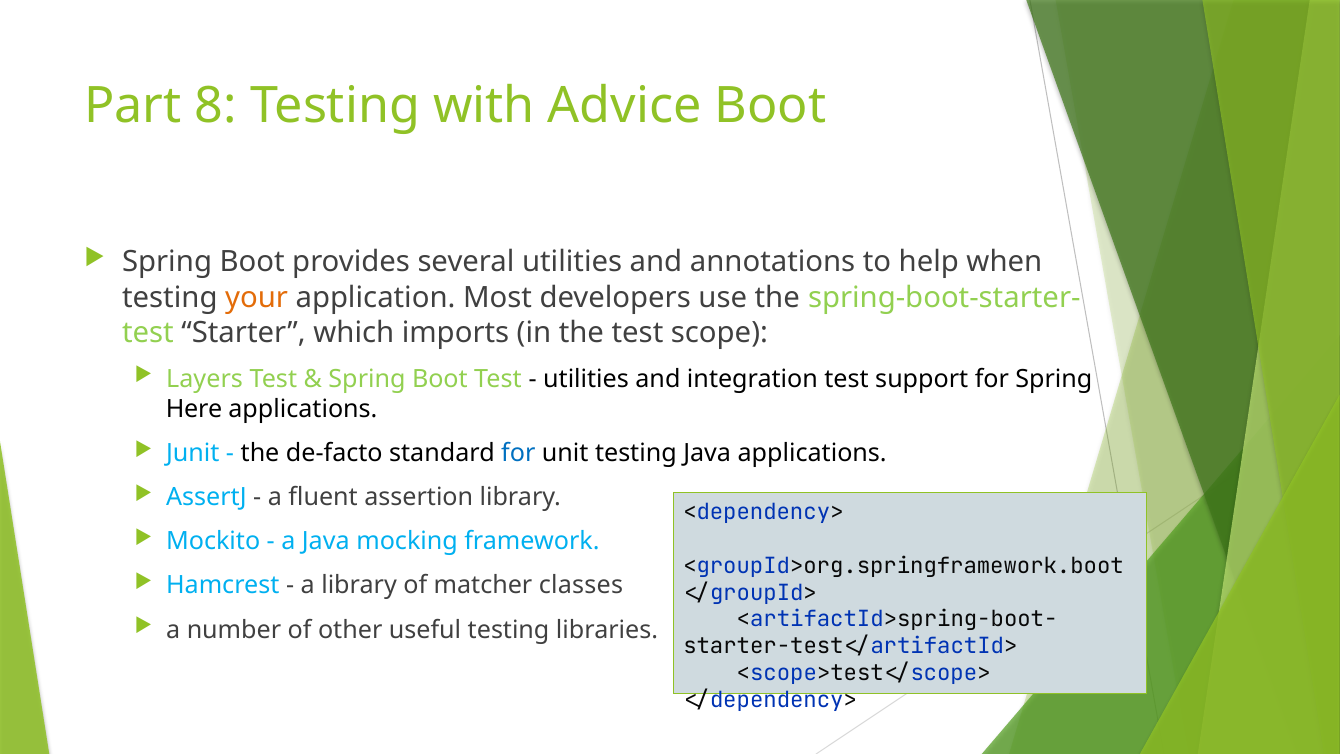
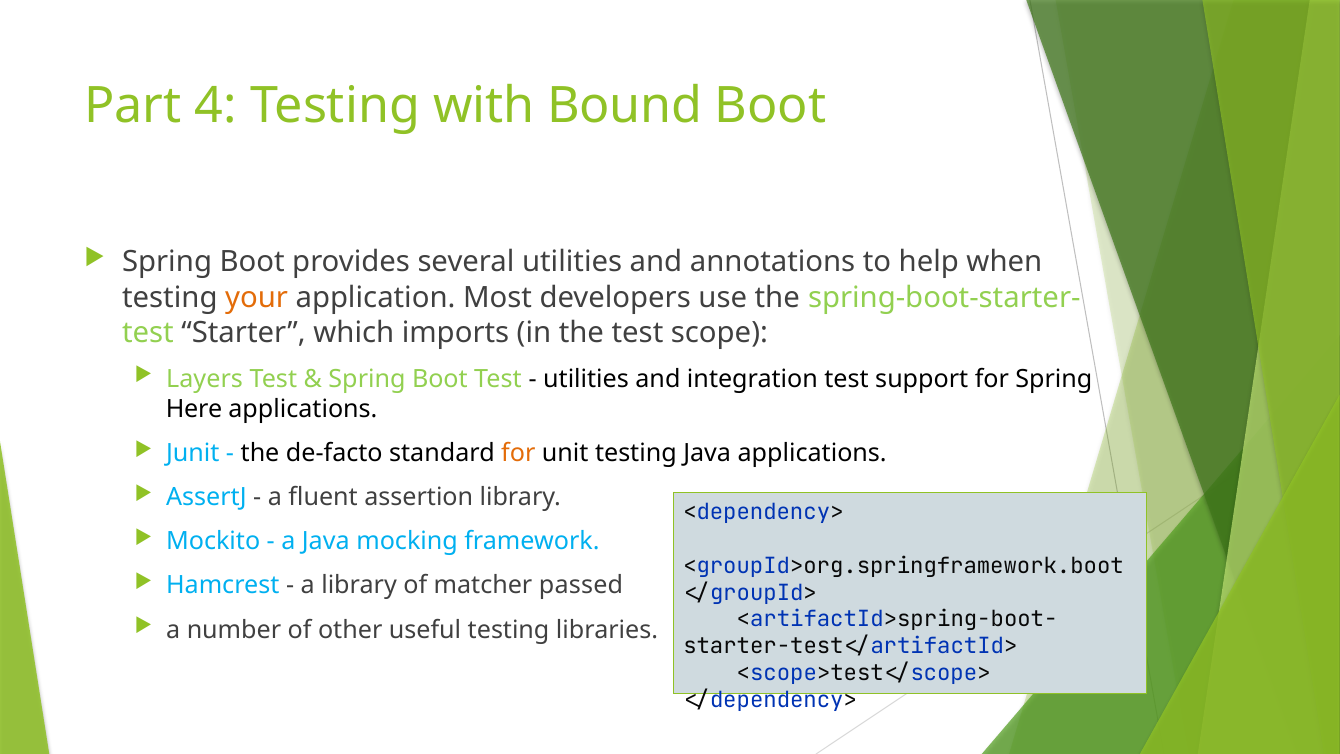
8: 8 -> 4
Advice: Advice -> Bound
for at (518, 453) colour: blue -> orange
classes: classes -> passed
